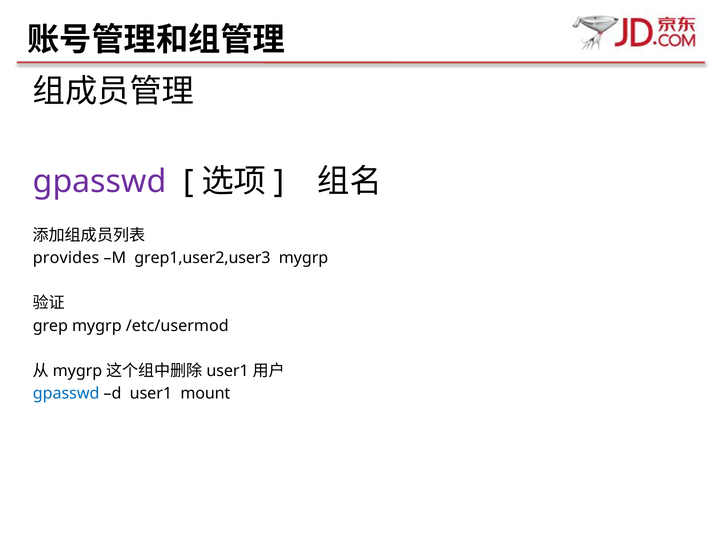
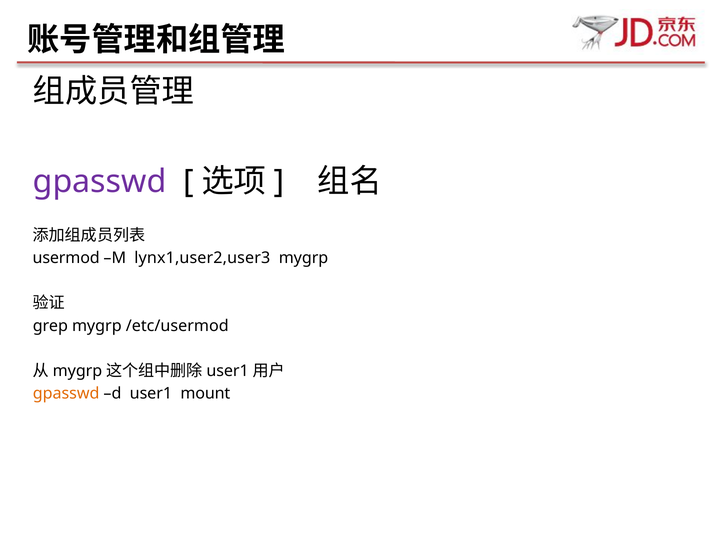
provides: provides -> usermod
grep1,user2,user3: grep1,user2,user3 -> lynx1,user2,user3
gpasswd at (66, 393) colour: blue -> orange
